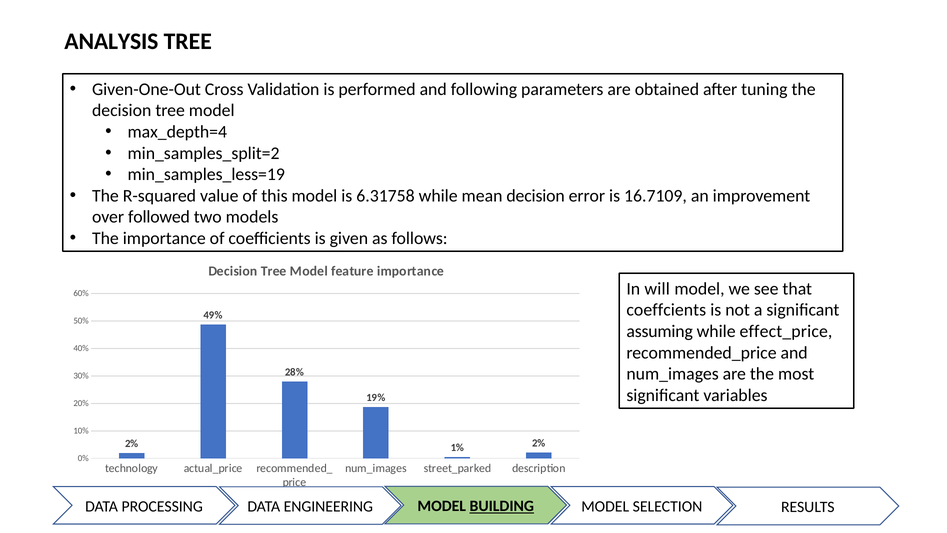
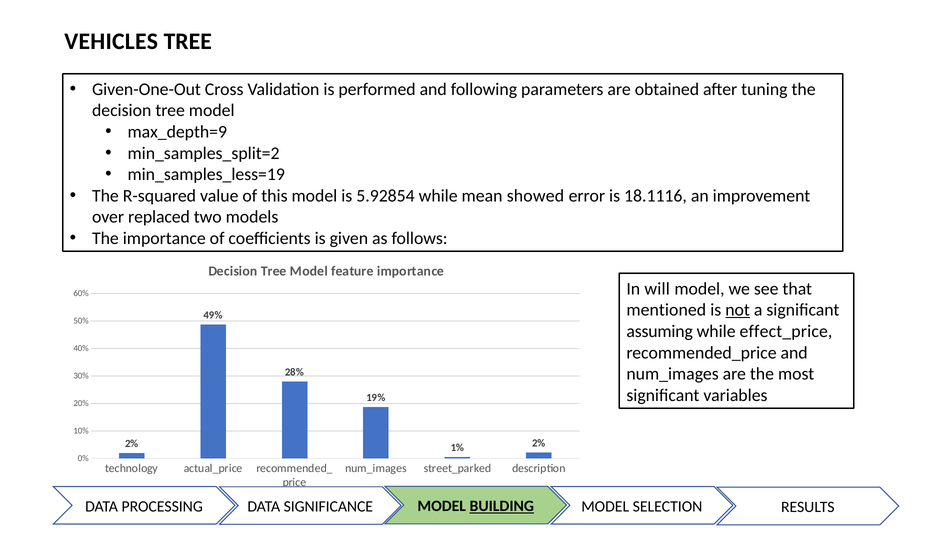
ANALYSIS: ANALYSIS -> VEHICLES
max_depth=4: max_depth=4 -> max_depth=9
6.31758: 6.31758 -> 5.92854
mean decision: decision -> showed
16.7109: 16.7109 -> 18.1116
followed: followed -> replaced
coeffcients: coeffcients -> mentioned
not underline: none -> present
ENGINEERING: ENGINEERING -> SIGNIFICANCE
